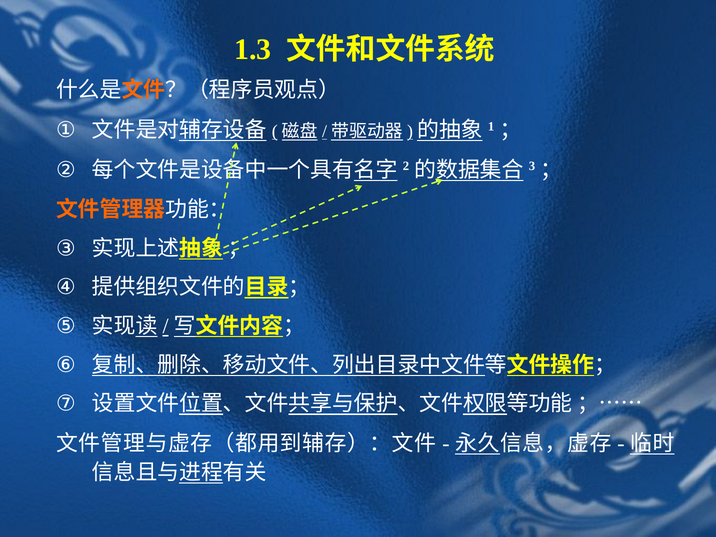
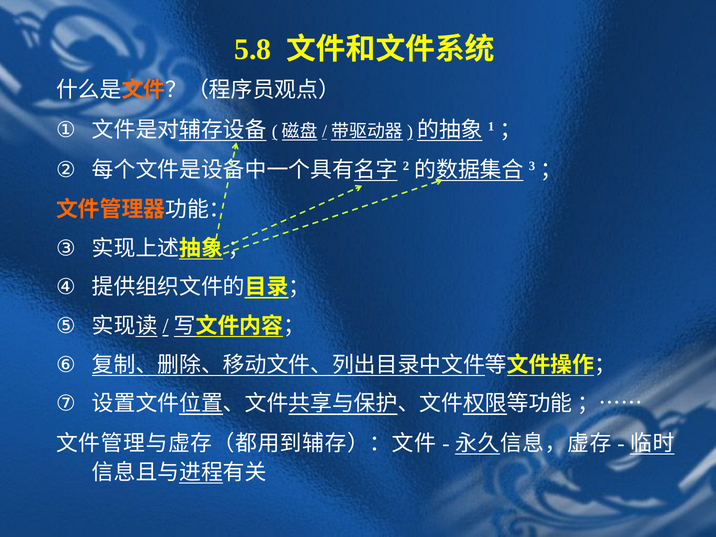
1.3: 1.3 -> 5.8
